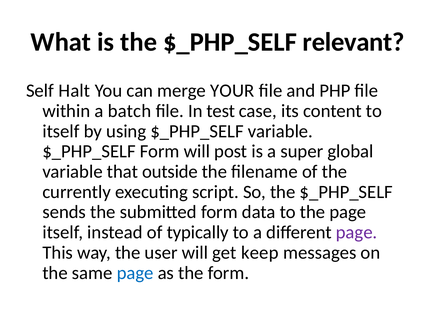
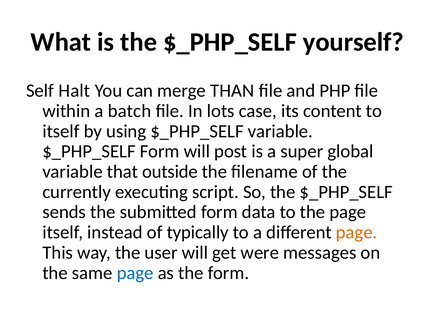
relevant: relevant -> yourself
YOUR: YOUR -> THAN
test: test -> lots
page at (357, 233) colour: purple -> orange
keep: keep -> were
